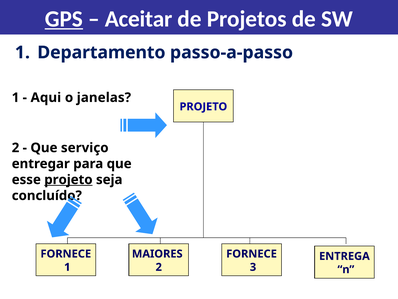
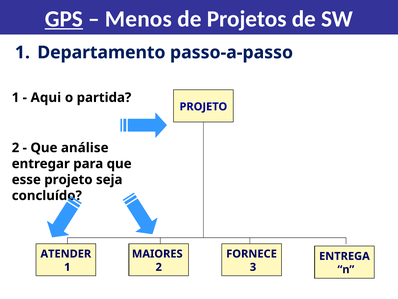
Aceitar: Aceitar -> Menos
janelas: janelas -> partida
serviço: serviço -> análise
projeto at (68, 179) underline: present -> none
FORNECE at (66, 253): FORNECE -> ATENDER
